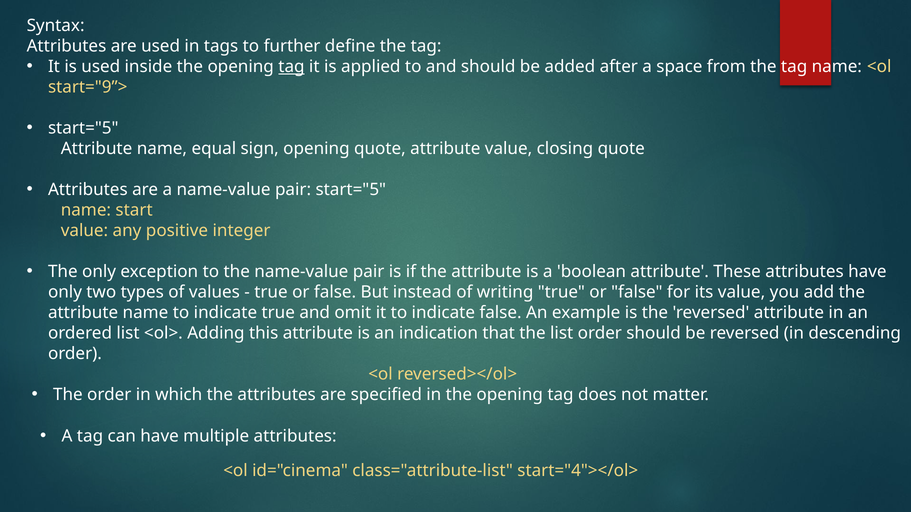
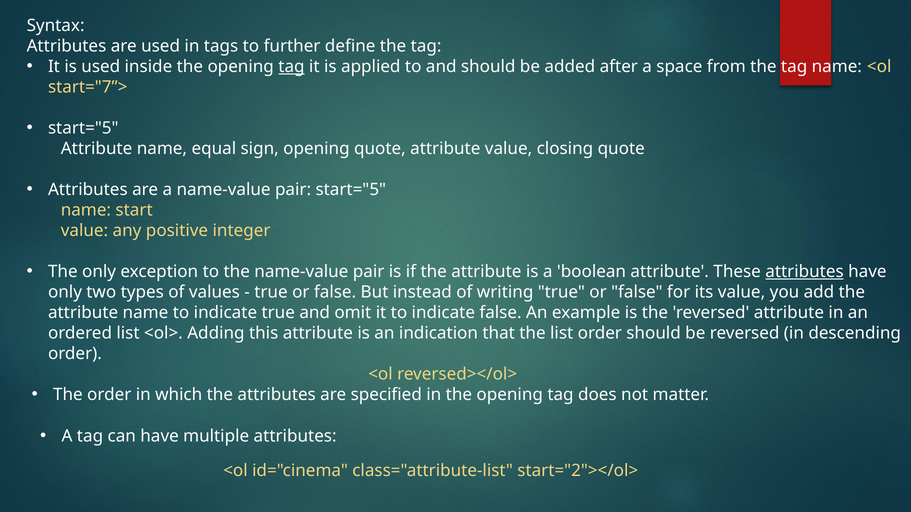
start="9”>: start="9”> -> start="7”>
attributes at (805, 272) underline: none -> present
start="4"></ol>: start="4"></ol> -> start="2"></ol>
